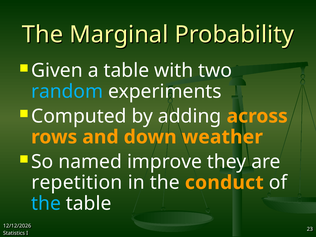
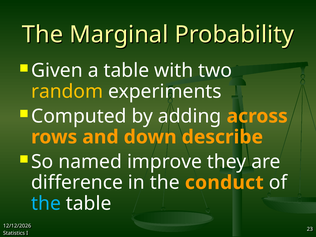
random colour: light blue -> yellow
weather: weather -> describe
repetition: repetition -> difference
